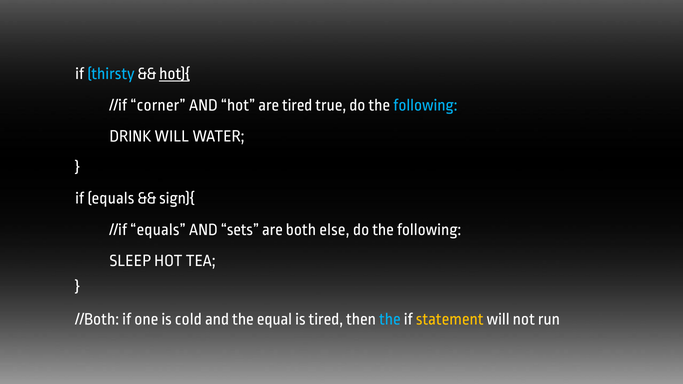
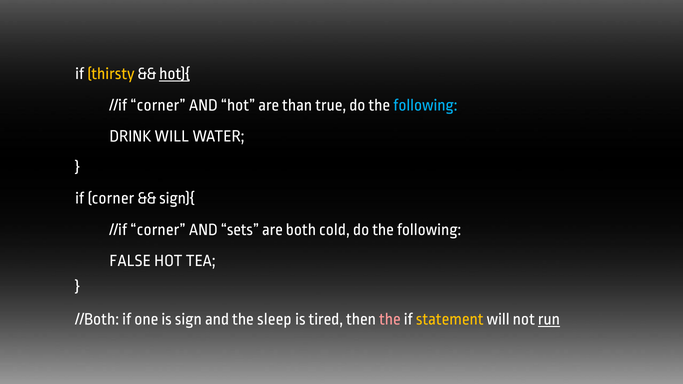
thirsty colour: light blue -> yellow
are tired: tired -> than
if equals: equals -> corner
equals at (158, 230): equals -> corner
else: else -> cold
SLEEP: SLEEP -> FALSE
cold: cold -> sign
equal: equal -> sleep
the at (390, 319) colour: light blue -> pink
run underline: none -> present
